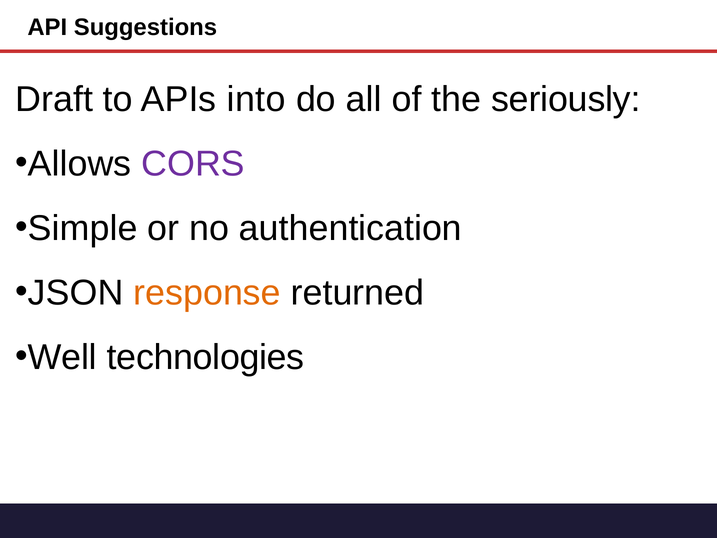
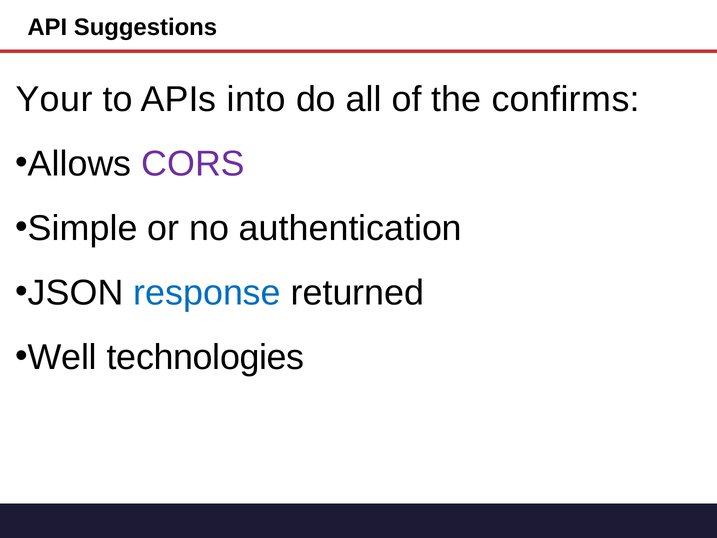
Draft: Draft -> Your
seriously: seriously -> confirms
response colour: orange -> blue
